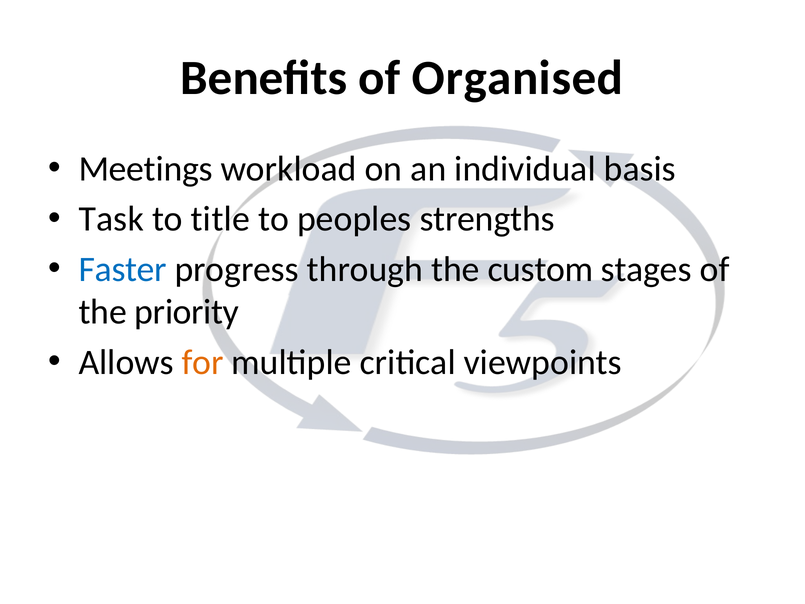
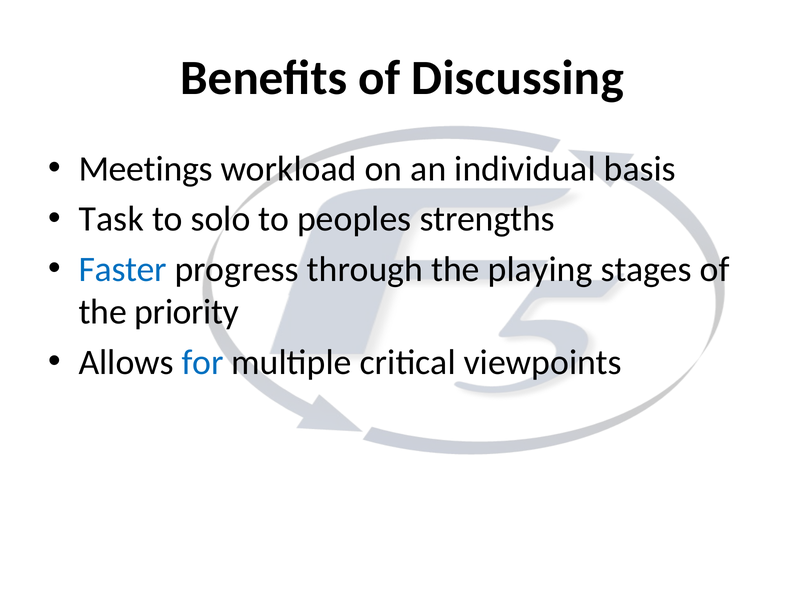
Organised: Organised -> Discussing
title: title -> solo
custom: custom -> playing
for colour: orange -> blue
